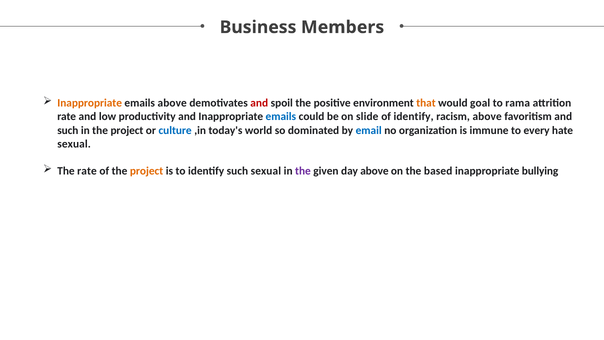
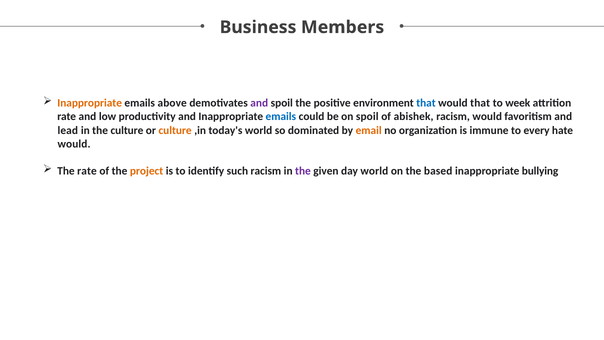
and at (259, 103) colour: red -> purple
that at (426, 103) colour: orange -> blue
would goal: goal -> that
rama: rama -> week
on slide: slide -> spoil
of identify: identify -> abishek
racism above: above -> would
such at (68, 130): such -> lead
in the project: project -> culture
culture at (175, 130) colour: blue -> orange
email colour: blue -> orange
sexual at (74, 144): sexual -> would
such sexual: sexual -> racism
day above: above -> world
